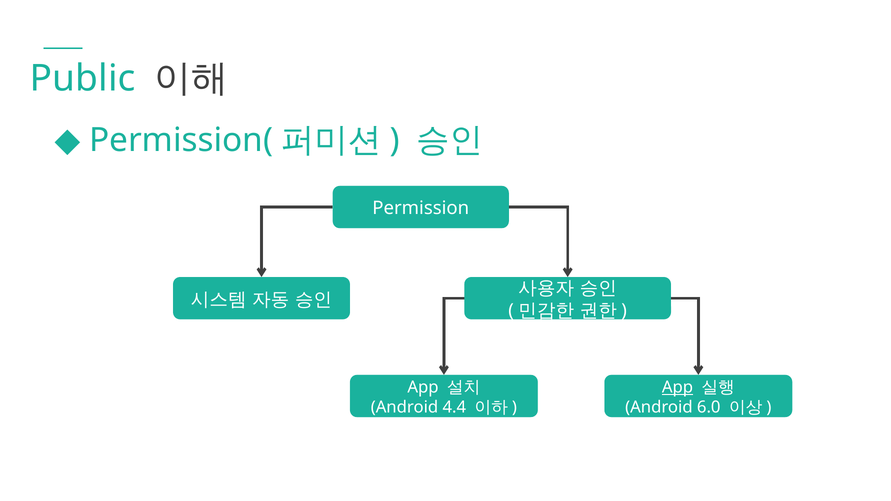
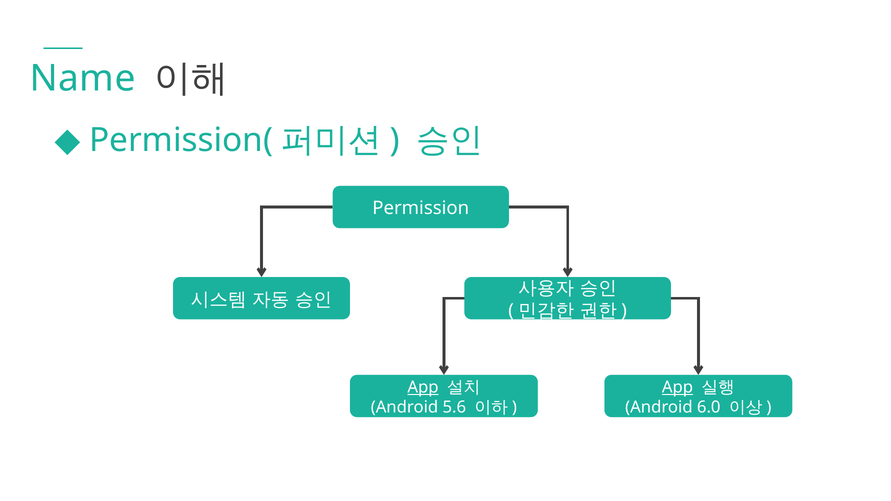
Public: Public -> Name
App at (423, 387) underline: none -> present
4.4: 4.4 -> 5.6
